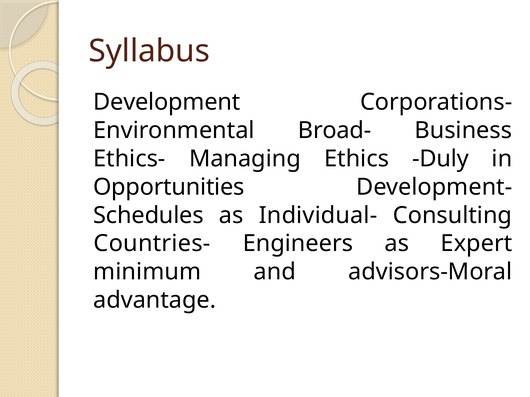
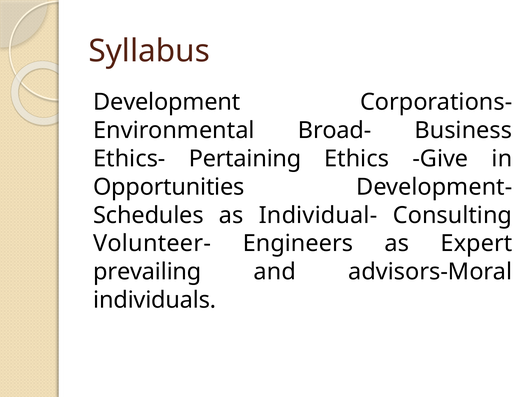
Managing: Managing -> Pertaining
Duly: Duly -> Give
Countries-: Countries- -> Volunteer-
minimum: minimum -> prevailing
advantage: advantage -> individuals
